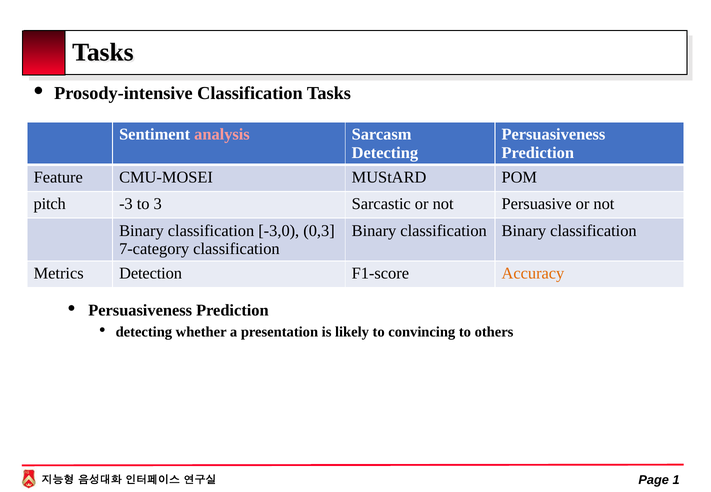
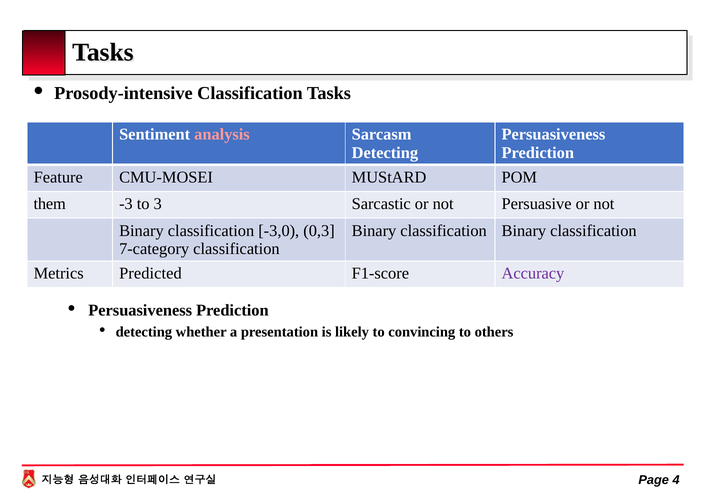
pitch: pitch -> them
Detection: Detection -> Predicted
Accuracy colour: orange -> purple
1: 1 -> 4
